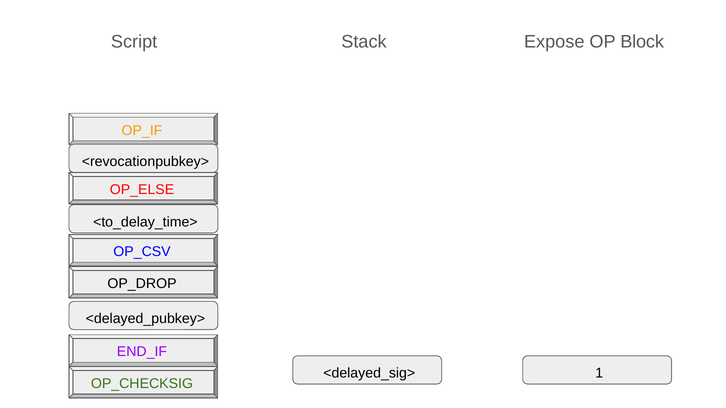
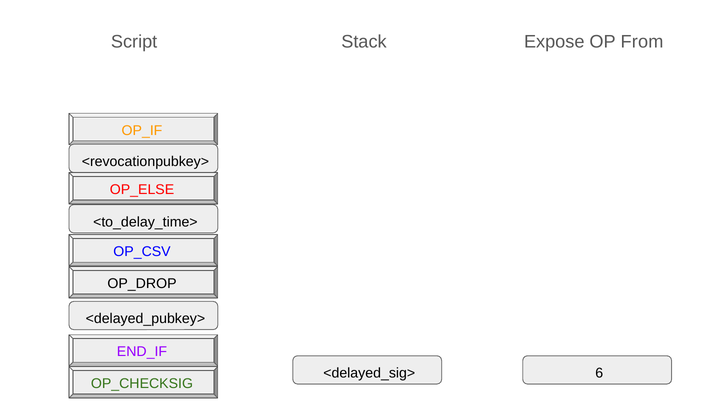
Block: Block -> From
1: 1 -> 6
